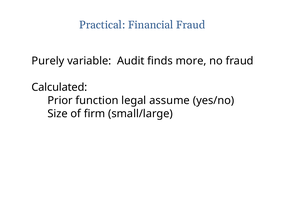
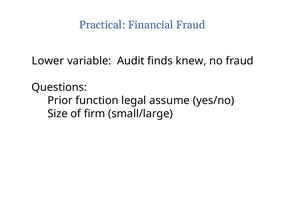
Purely: Purely -> Lower
more: more -> knew
Calculated: Calculated -> Questions
